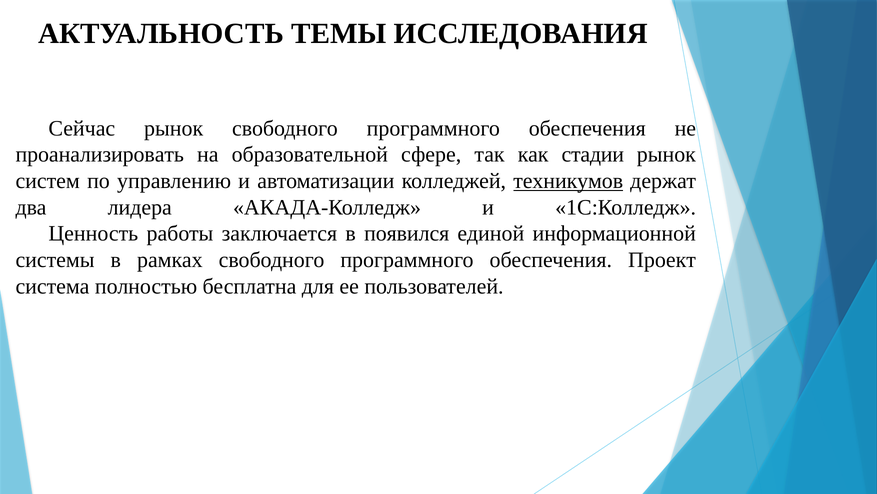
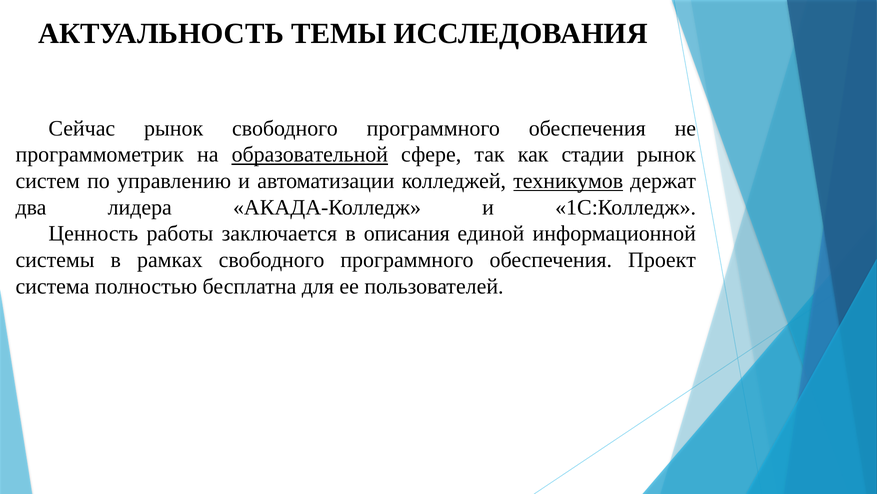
проанализировать: проанализировать -> программометрик
образовательной underline: none -> present
появился: появился -> описания
